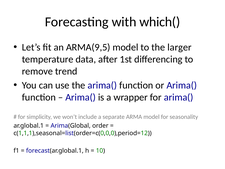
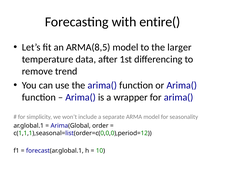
which(: which( -> entire(
ARMA(9,5: ARMA(9,5 -> ARMA(8,5
